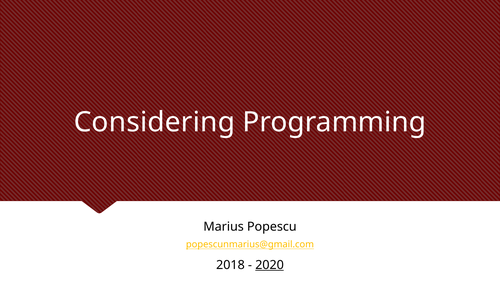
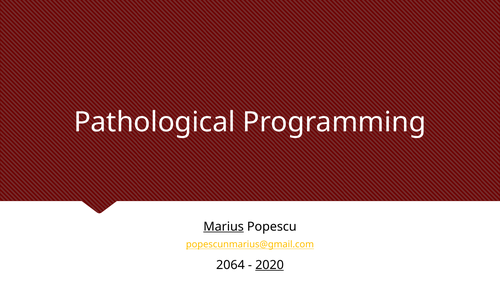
Considering: Considering -> Pathological
Marius underline: none -> present
2018: 2018 -> 2064
